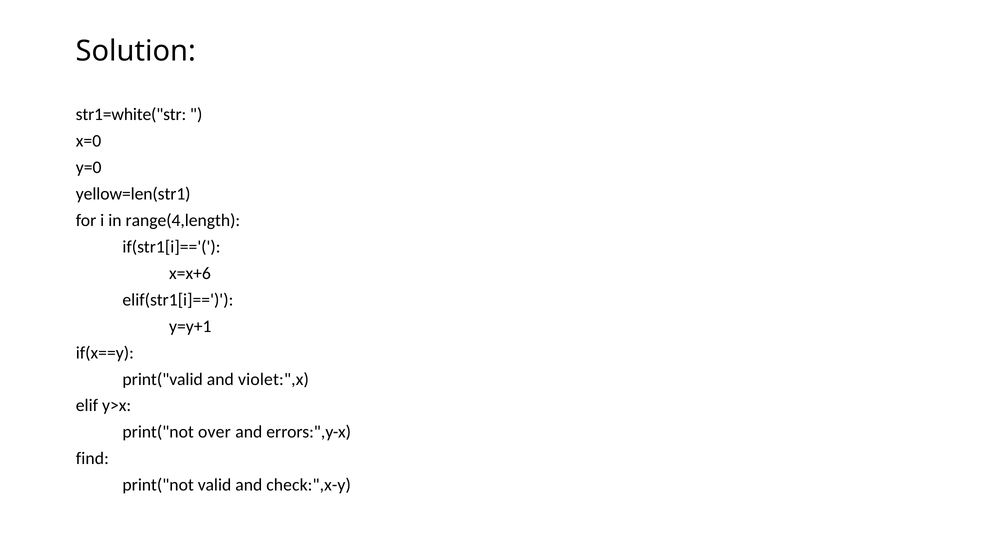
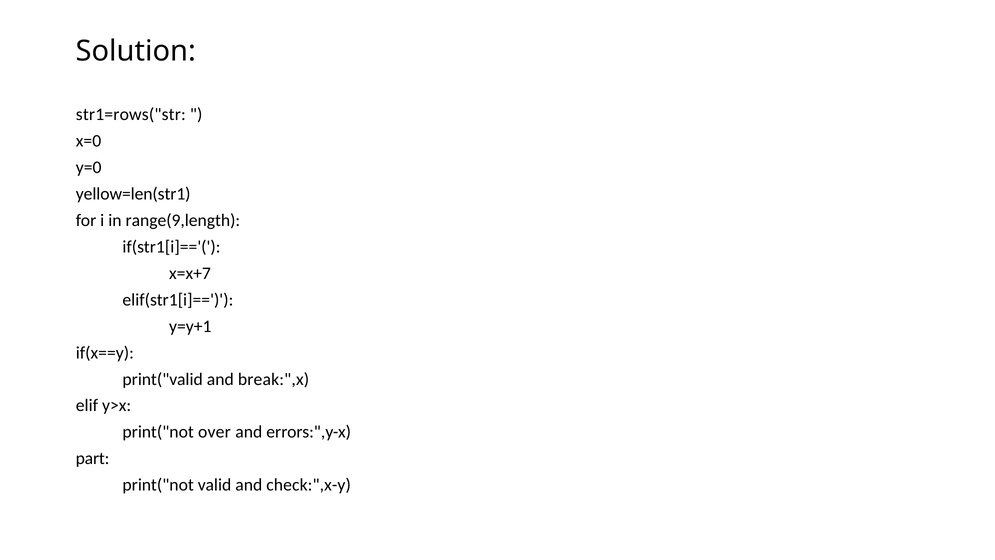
str1=white("str: str1=white("str -> str1=rows("str
range(4,length: range(4,length -> range(9,length
x=x+6: x=x+6 -> x=x+7
violet:",x: violet:",x -> break:",x
find: find -> part
